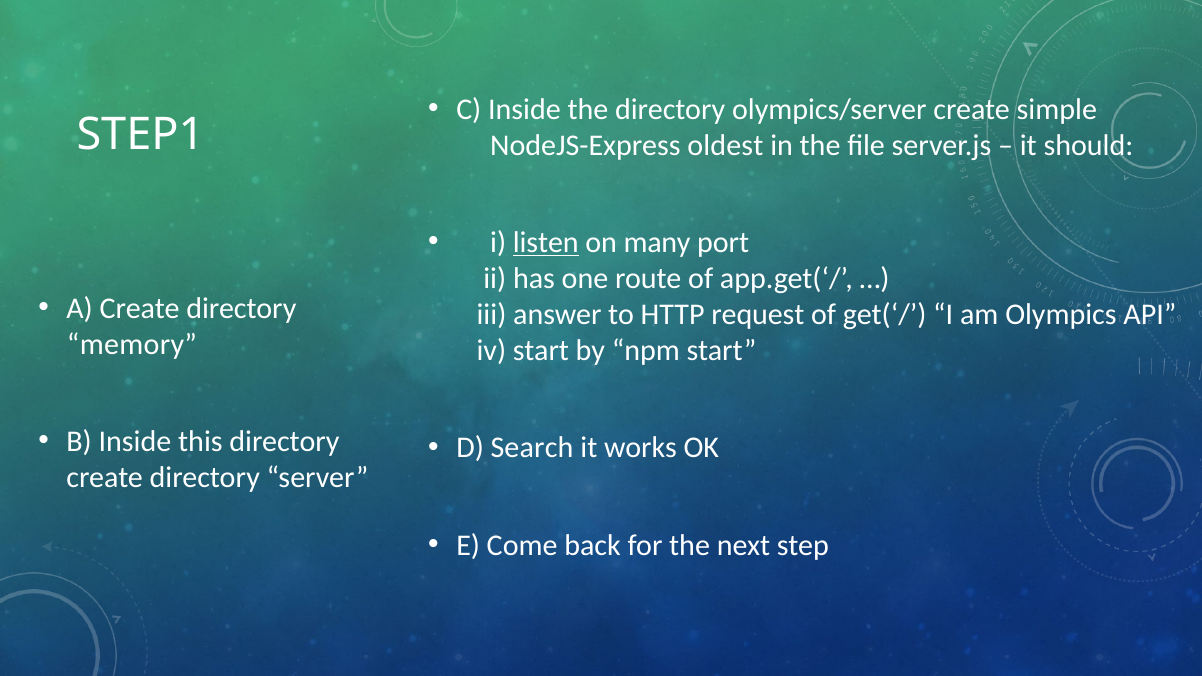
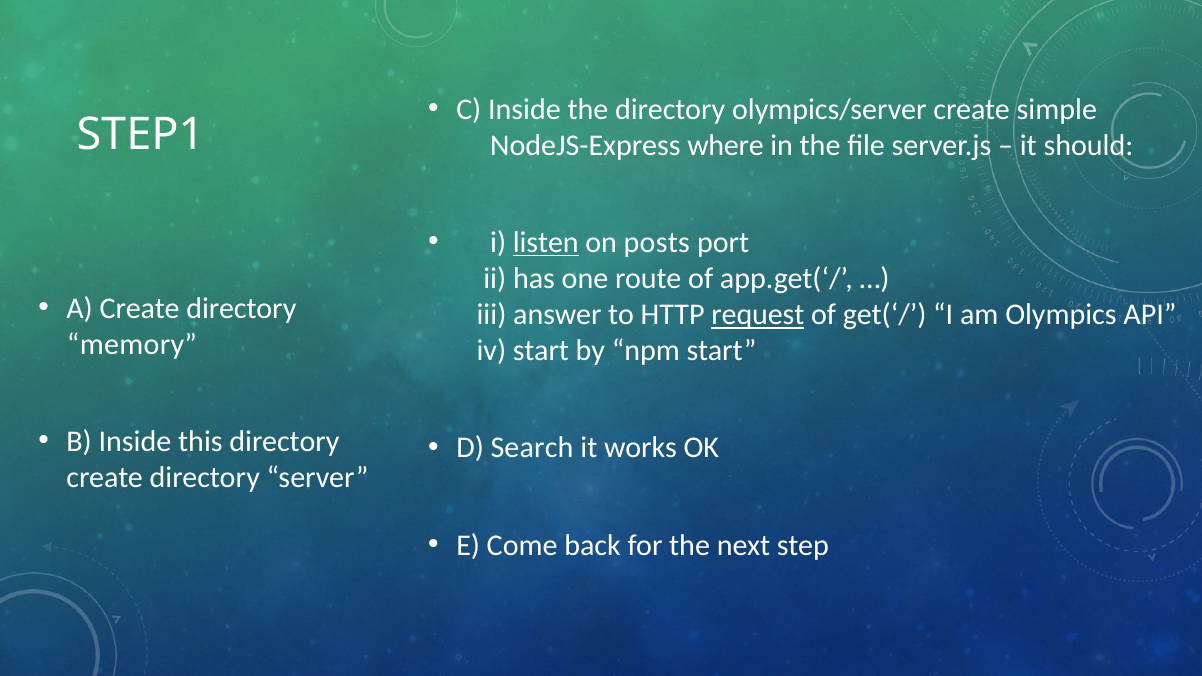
oldest: oldest -> where
many: many -> posts
request underline: none -> present
